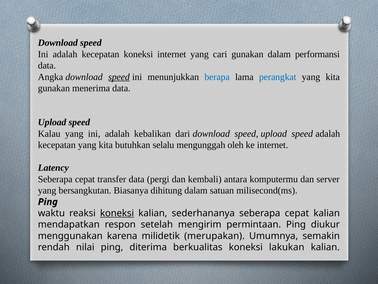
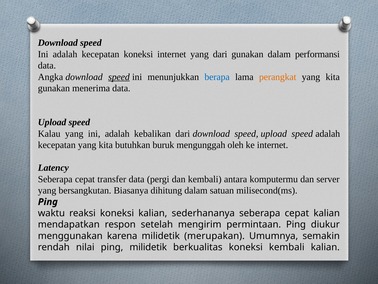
yang cari: cari -> dari
perangkat colour: blue -> orange
selalu: selalu -> buruk
koneksi at (117, 213) underline: present -> none
ping diterima: diterima -> milidetik
koneksi lakukan: lakukan -> kembali
